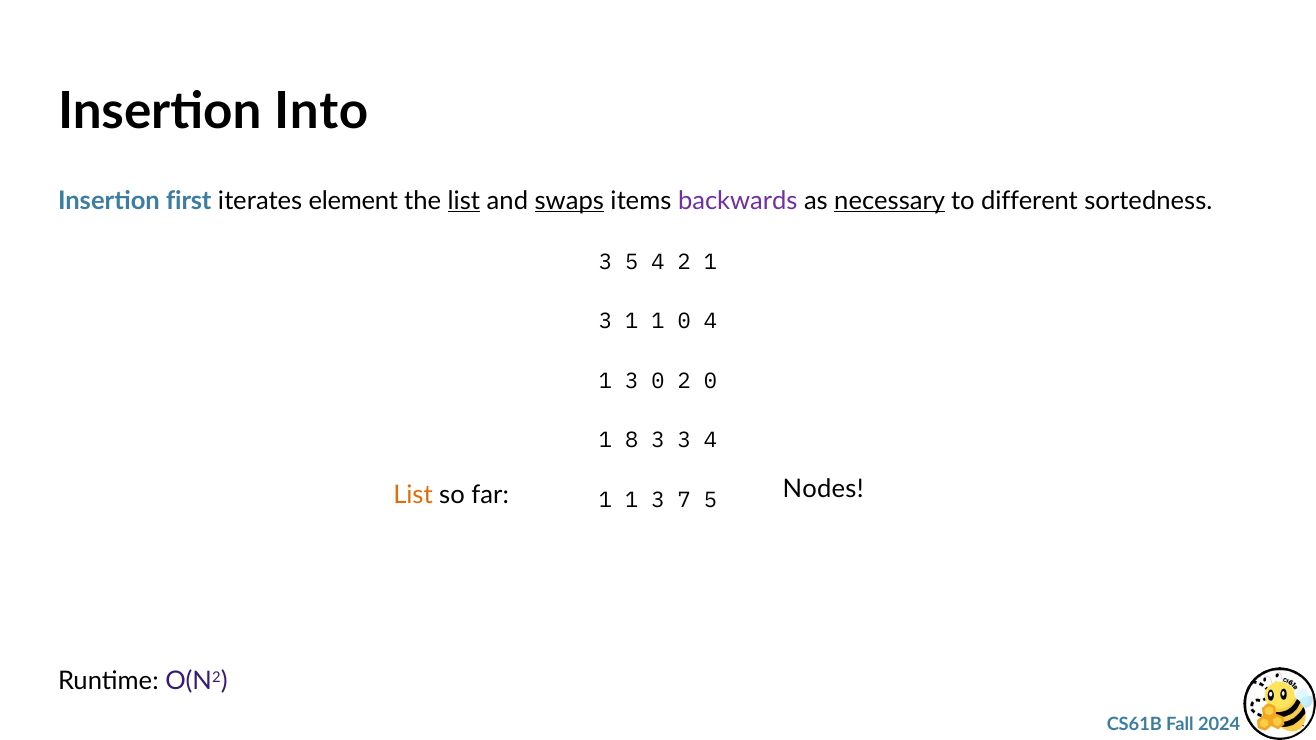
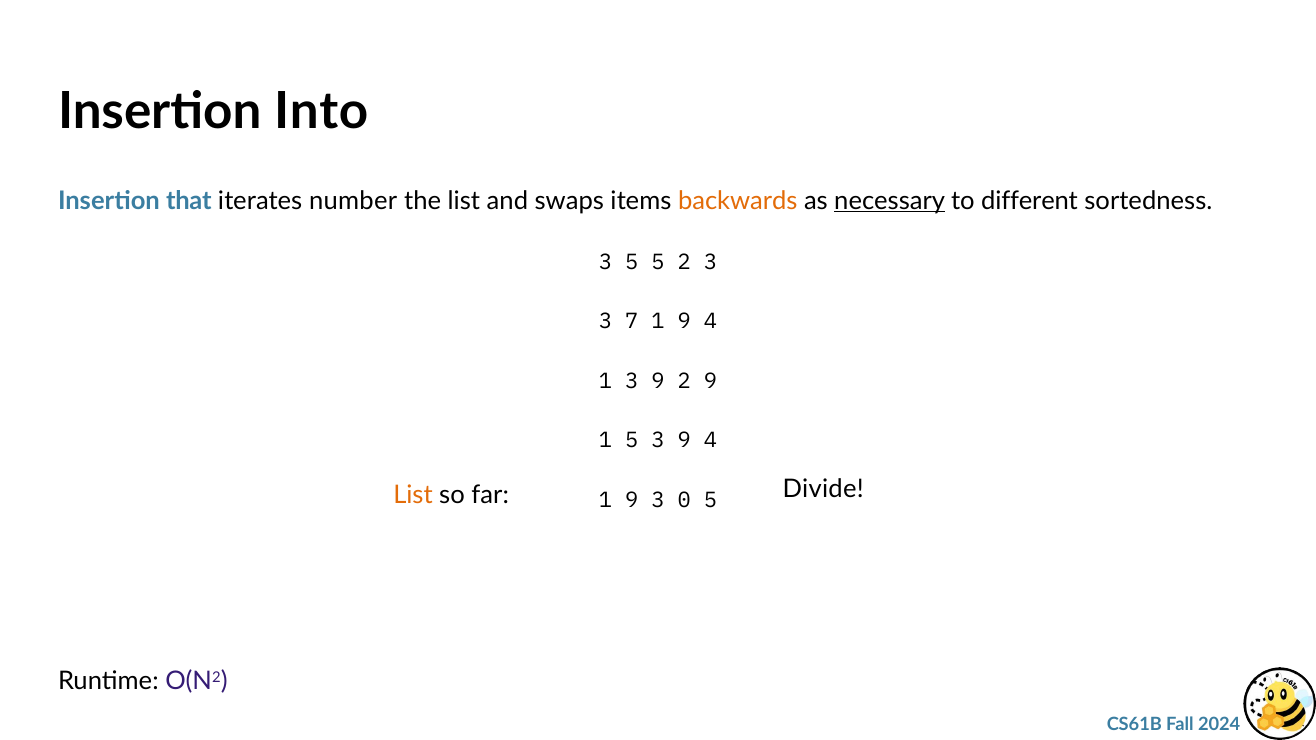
first: first -> that
element: element -> number
list at (464, 201) underline: present -> none
swaps underline: present -> none
backwards colour: purple -> orange
5 4: 4 -> 5
2 1: 1 -> 3
3 1: 1 -> 7
0 at (684, 322): 0 -> 9
1 3 0: 0 -> 9
2 0: 0 -> 9
1 8: 8 -> 5
3 at (684, 441): 3 -> 9
Nodes: Nodes -> Divide
1 at (632, 500): 1 -> 9
7: 7 -> 0
